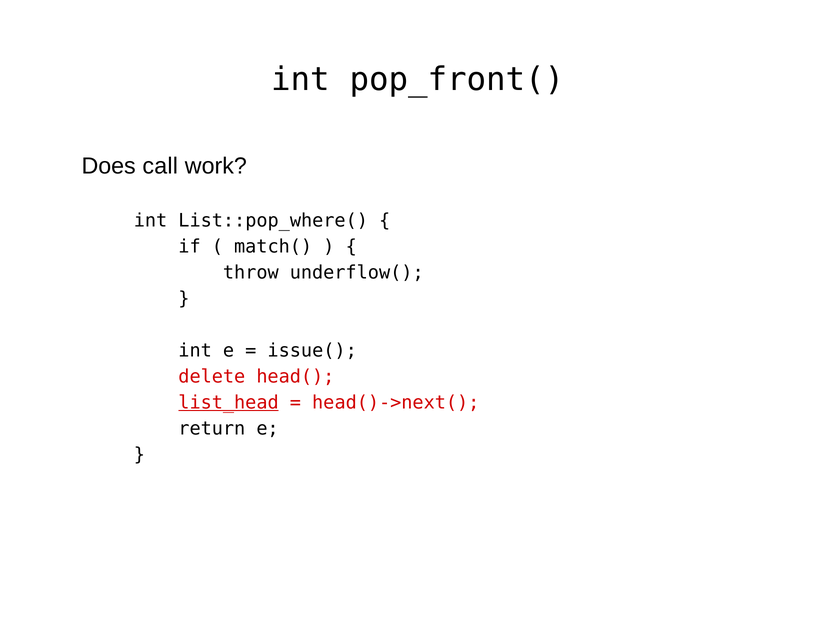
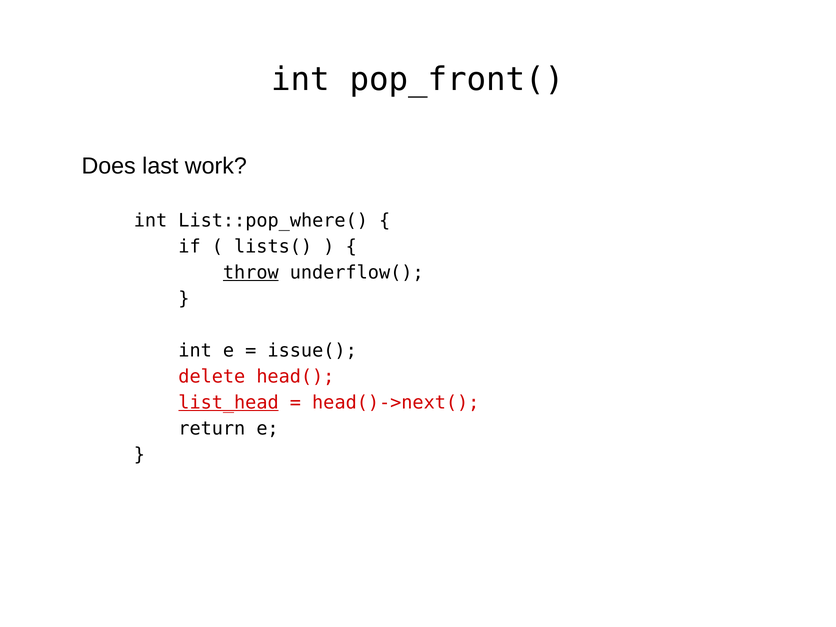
call: call -> last
match(: match( -> lists(
throw underline: none -> present
